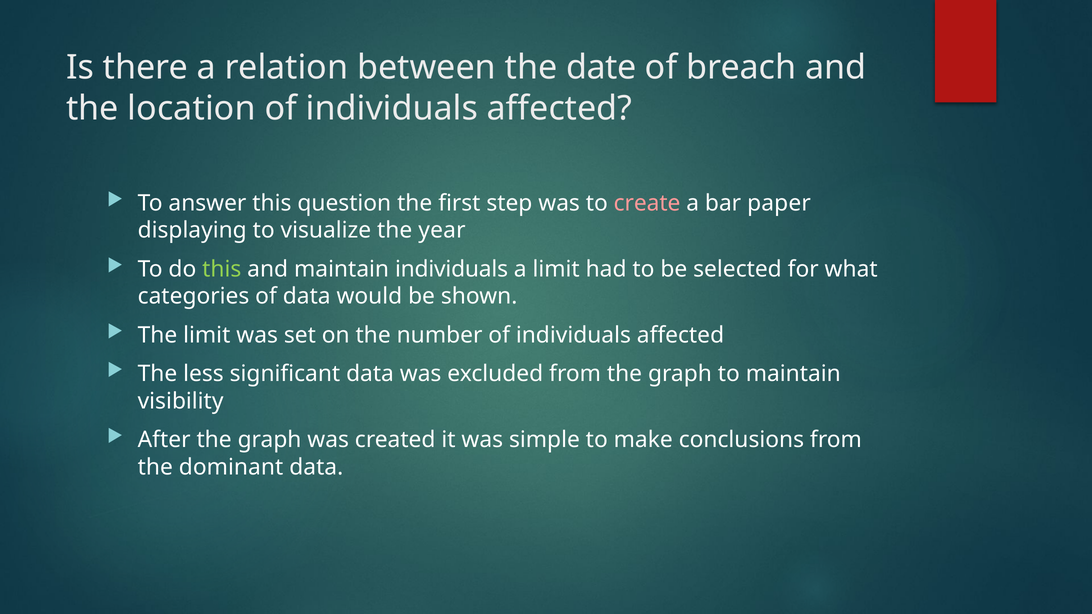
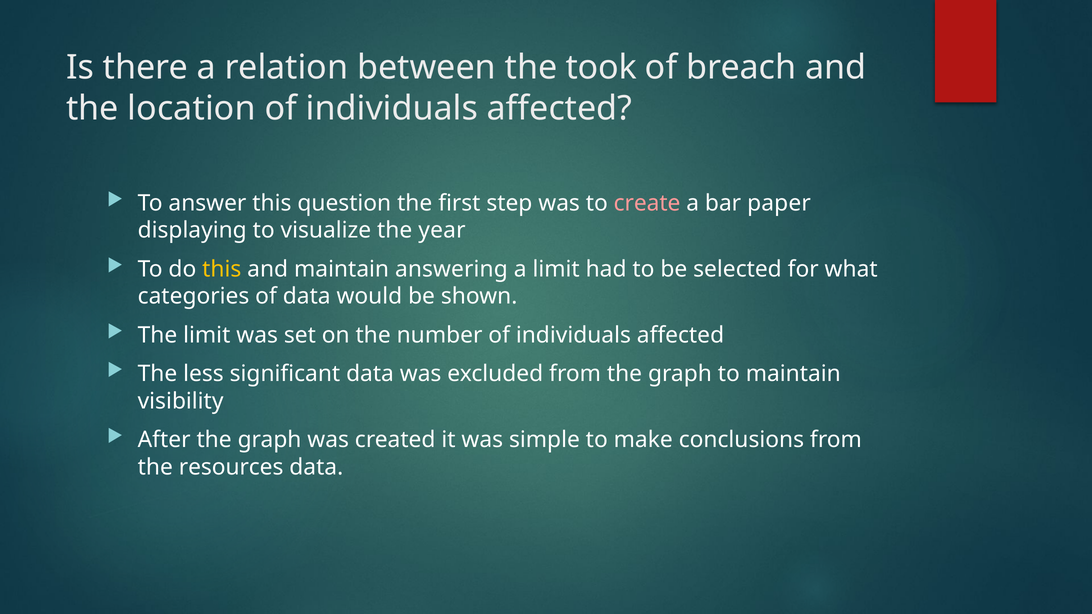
date: date -> took
this at (222, 269) colour: light green -> yellow
maintain individuals: individuals -> answering
dominant: dominant -> resources
